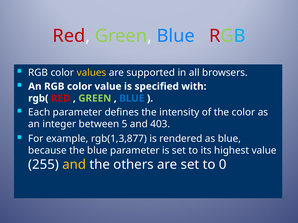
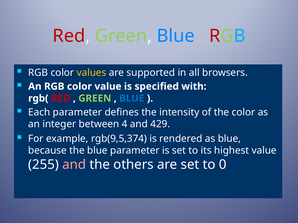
5: 5 -> 4
403: 403 -> 429
rgb(1,3,877: rgb(1,3,877 -> rgb(9,5,374
and at (74, 165) colour: yellow -> pink
